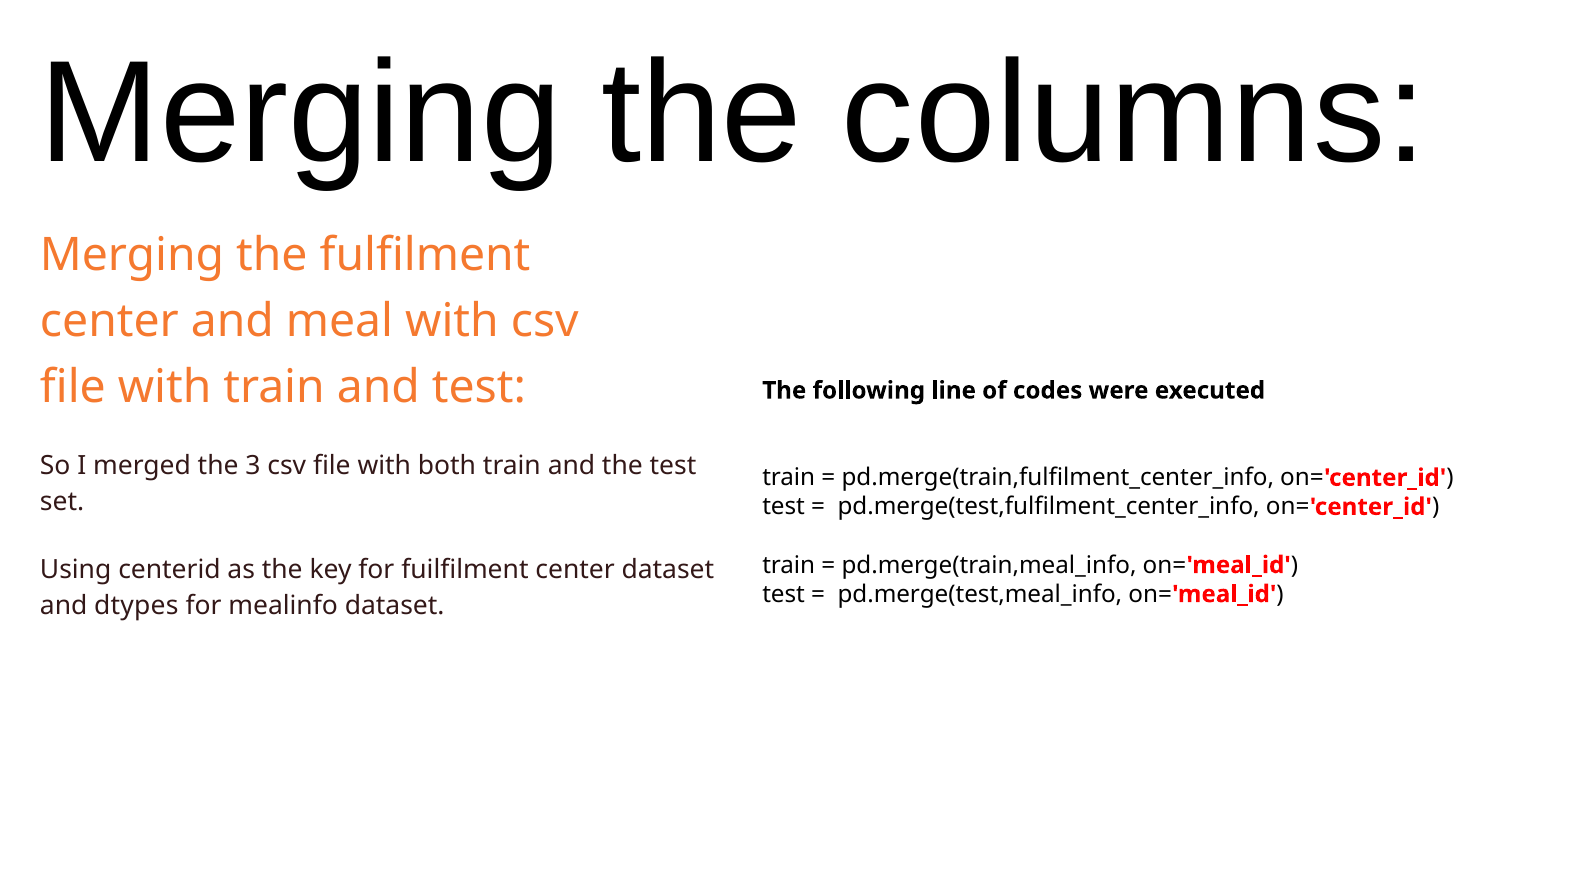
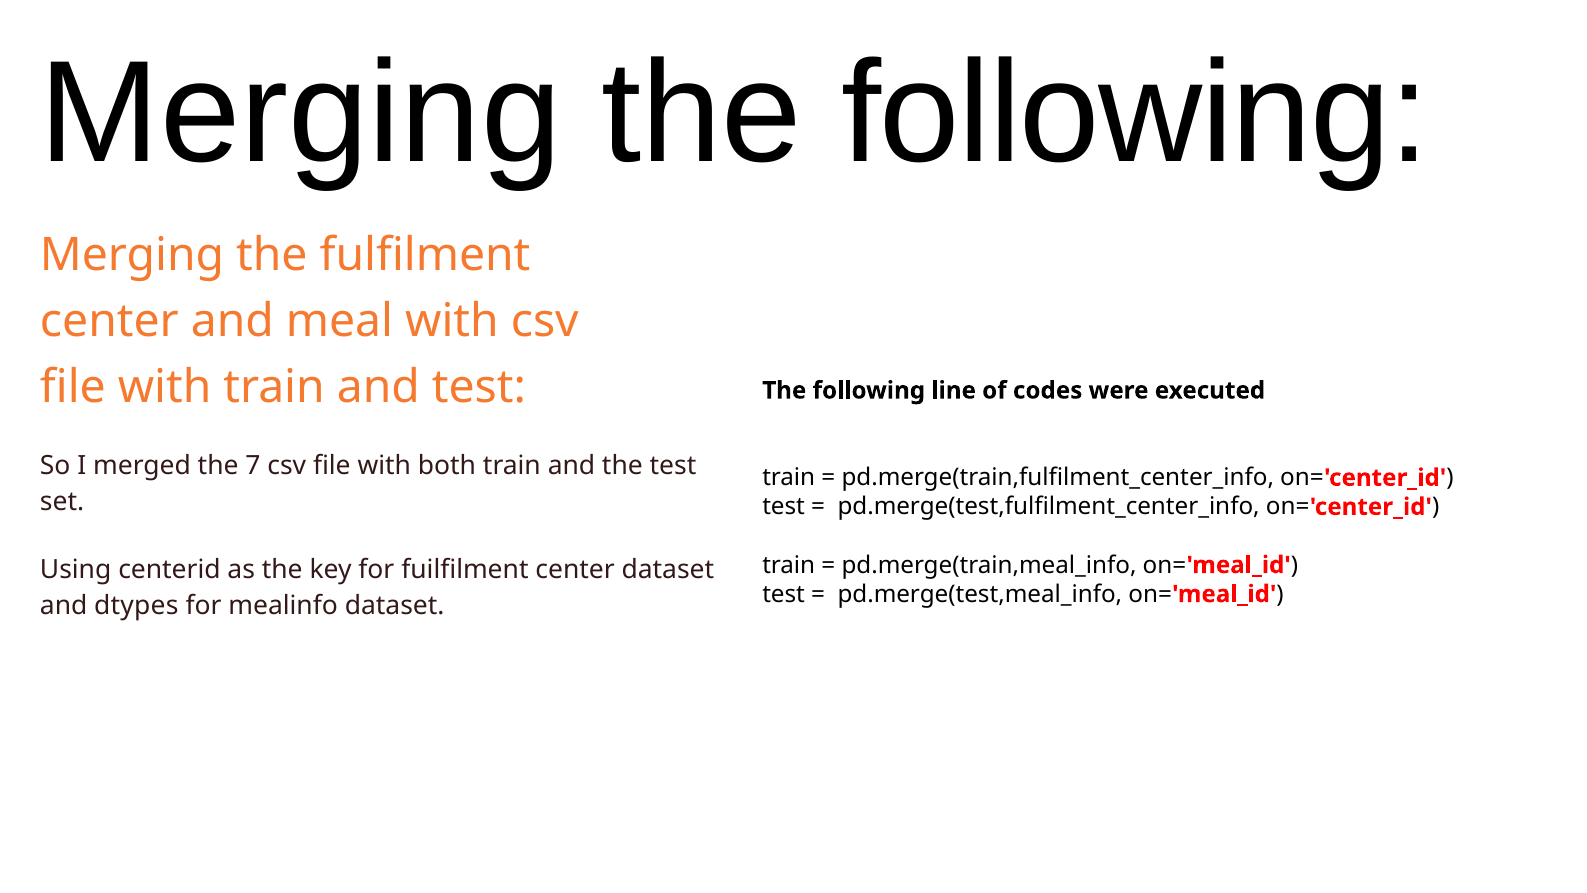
Merging the columns: columns -> following
3: 3 -> 7
